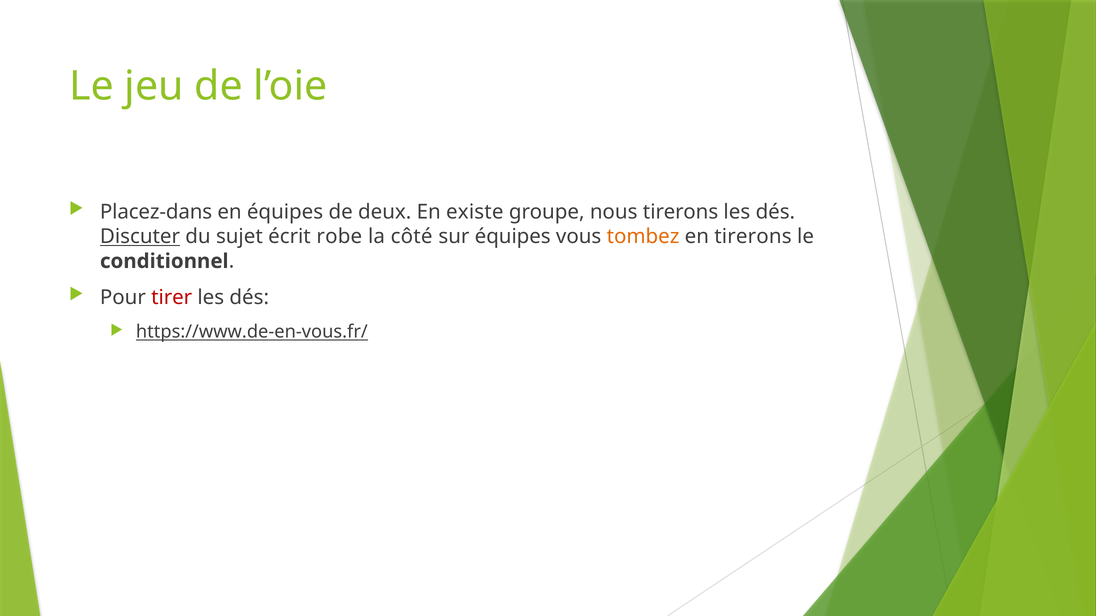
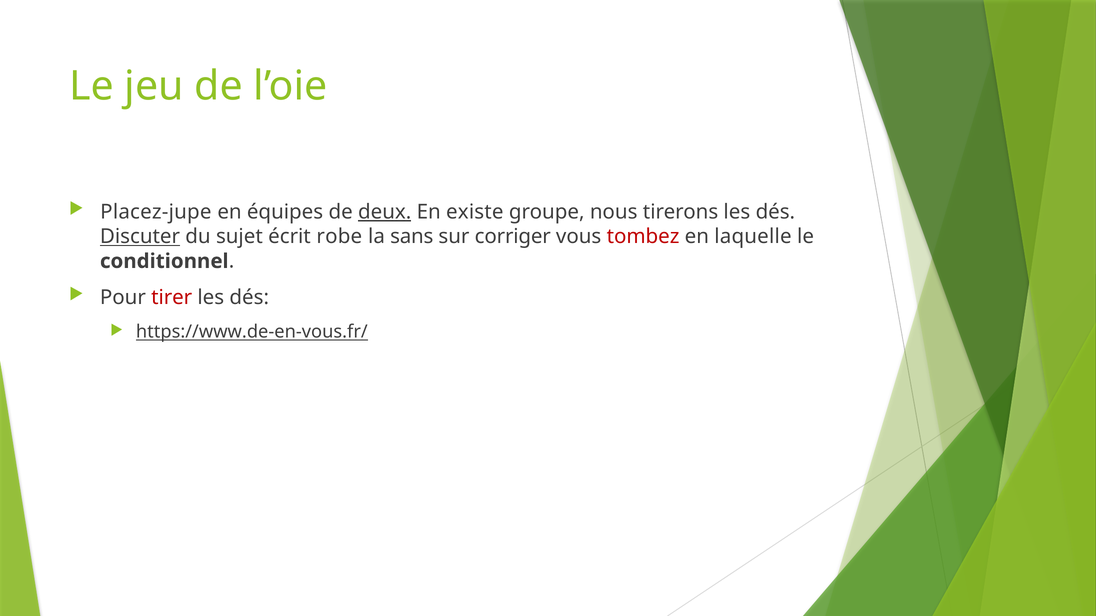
Placez-dans: Placez-dans -> Placez-jupe
deux underline: none -> present
côté: côté -> sans
sur équipes: équipes -> corriger
tombez colour: orange -> red
en tirerons: tirerons -> laquelle
